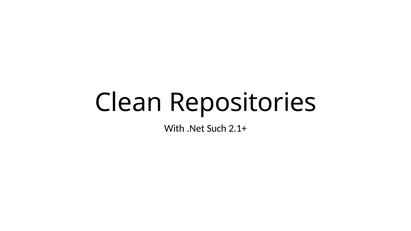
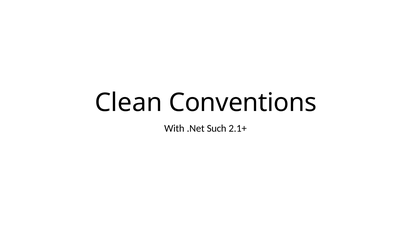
Repositories: Repositories -> Conventions
